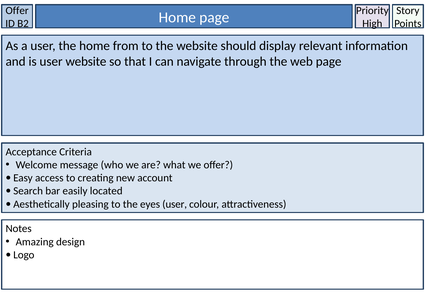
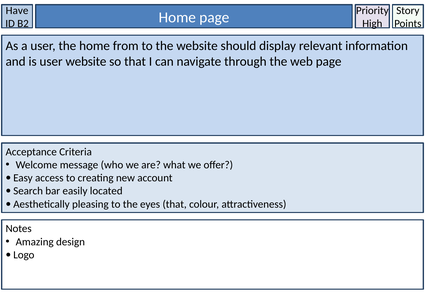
Offer at (17, 10): Offer -> Have
eyes user: user -> that
